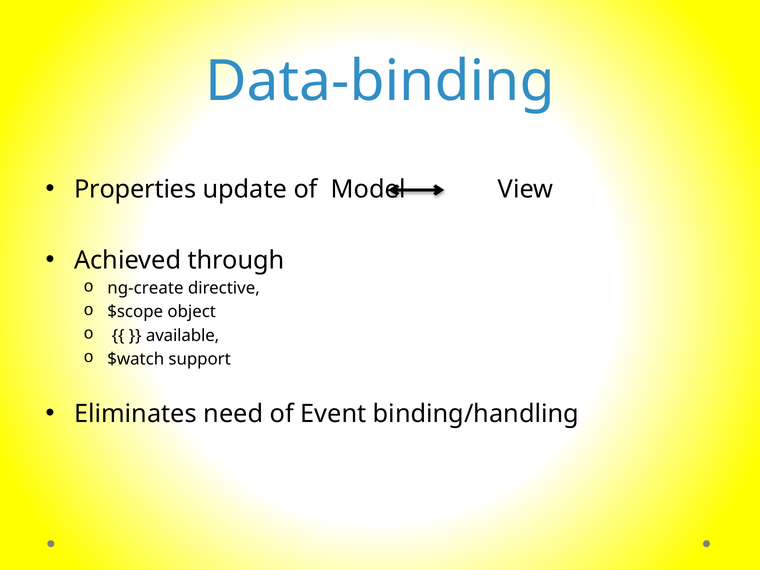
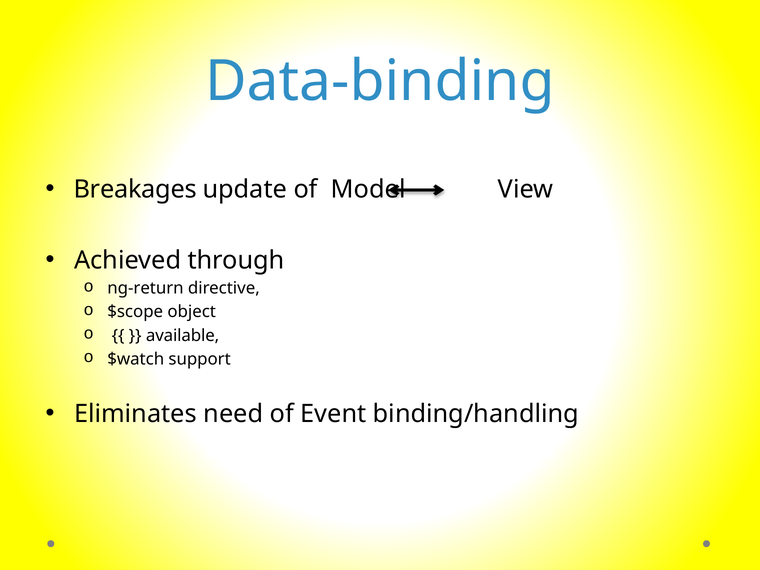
Properties: Properties -> Breakages
ng-create: ng-create -> ng-return
